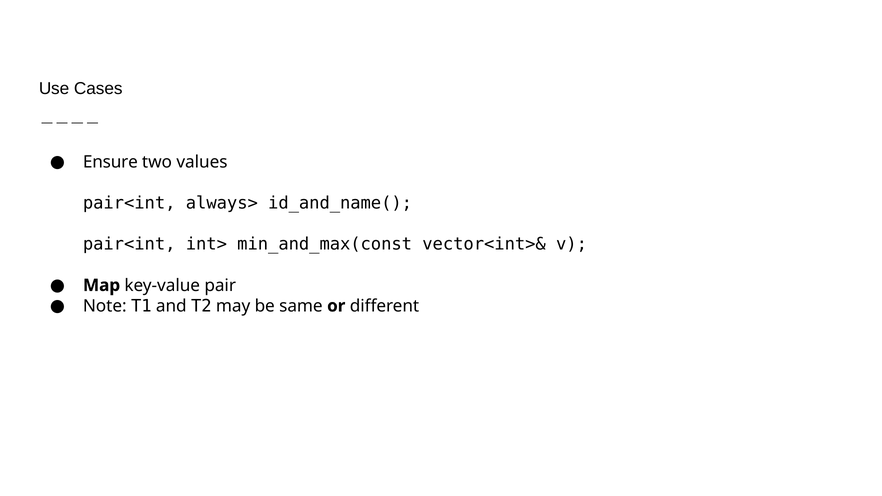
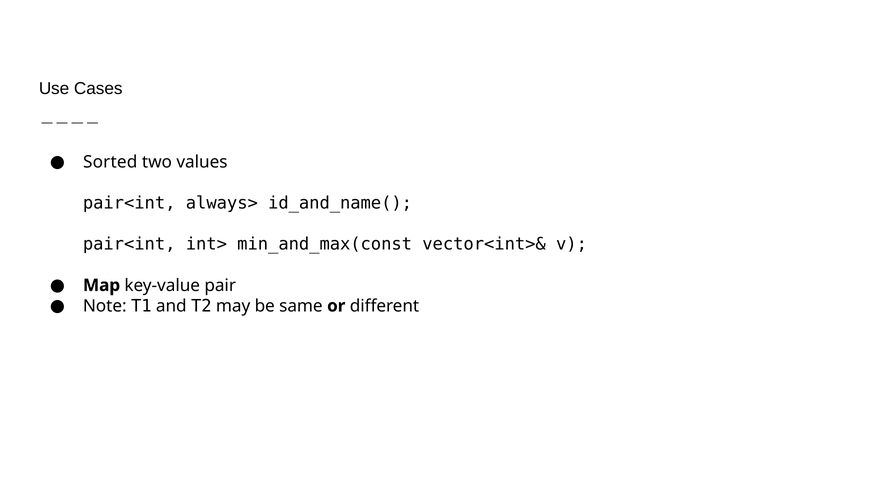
Ensure: Ensure -> Sorted
